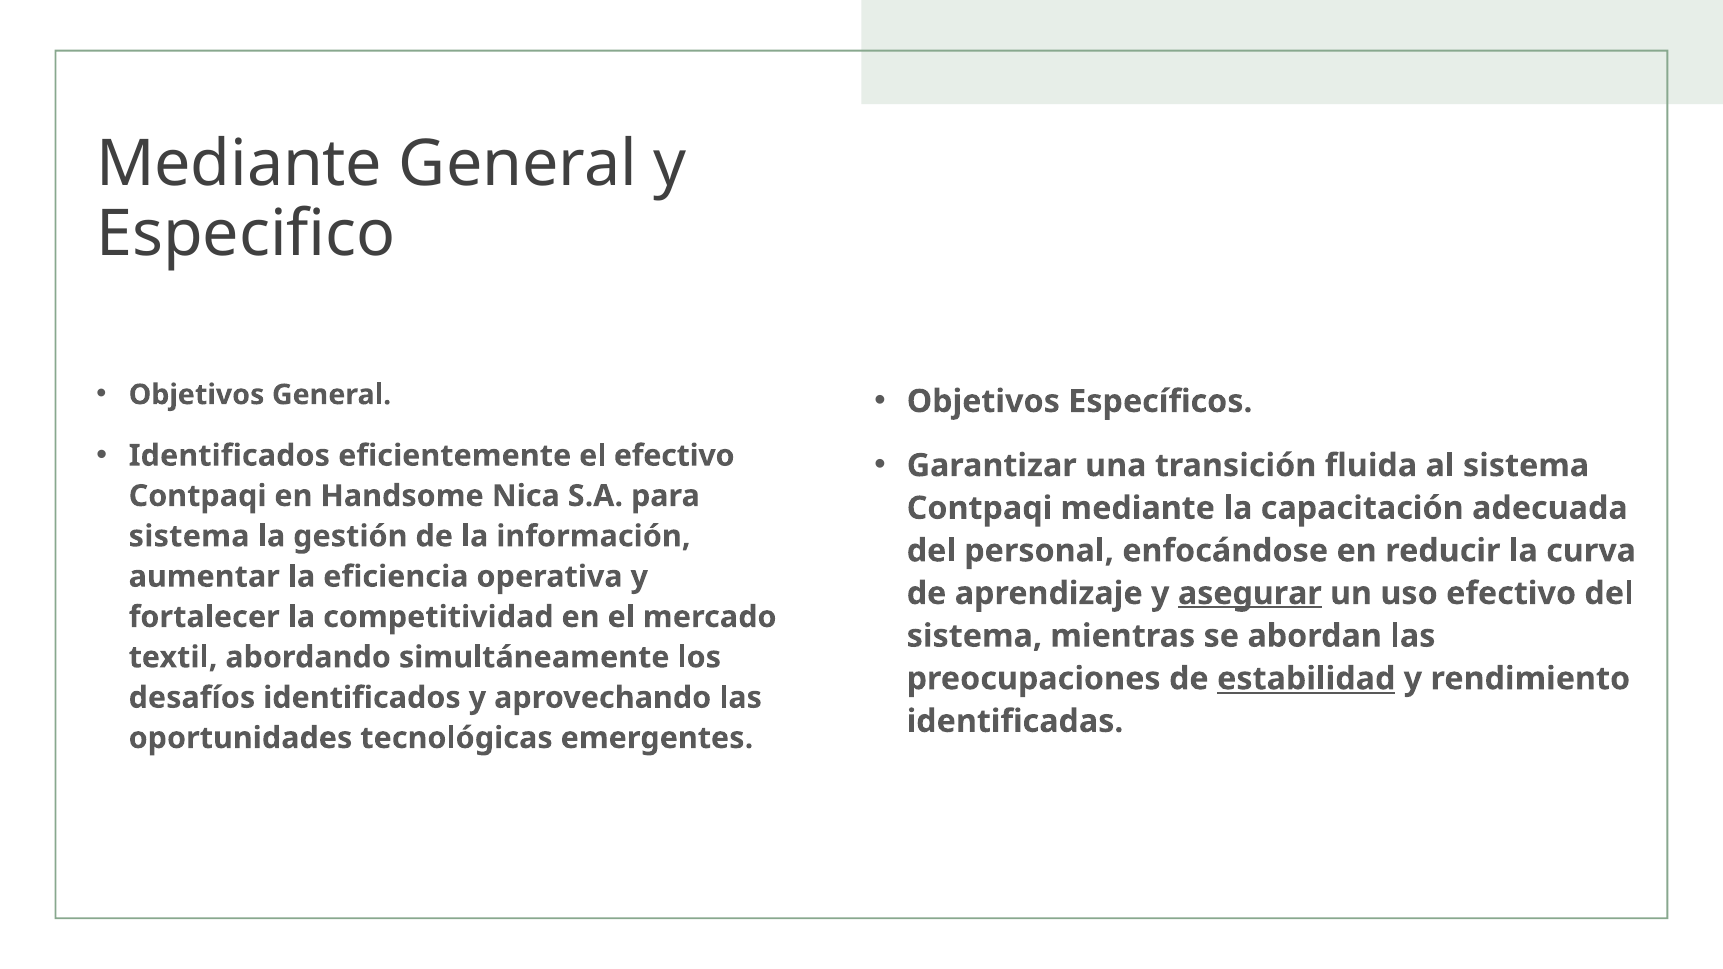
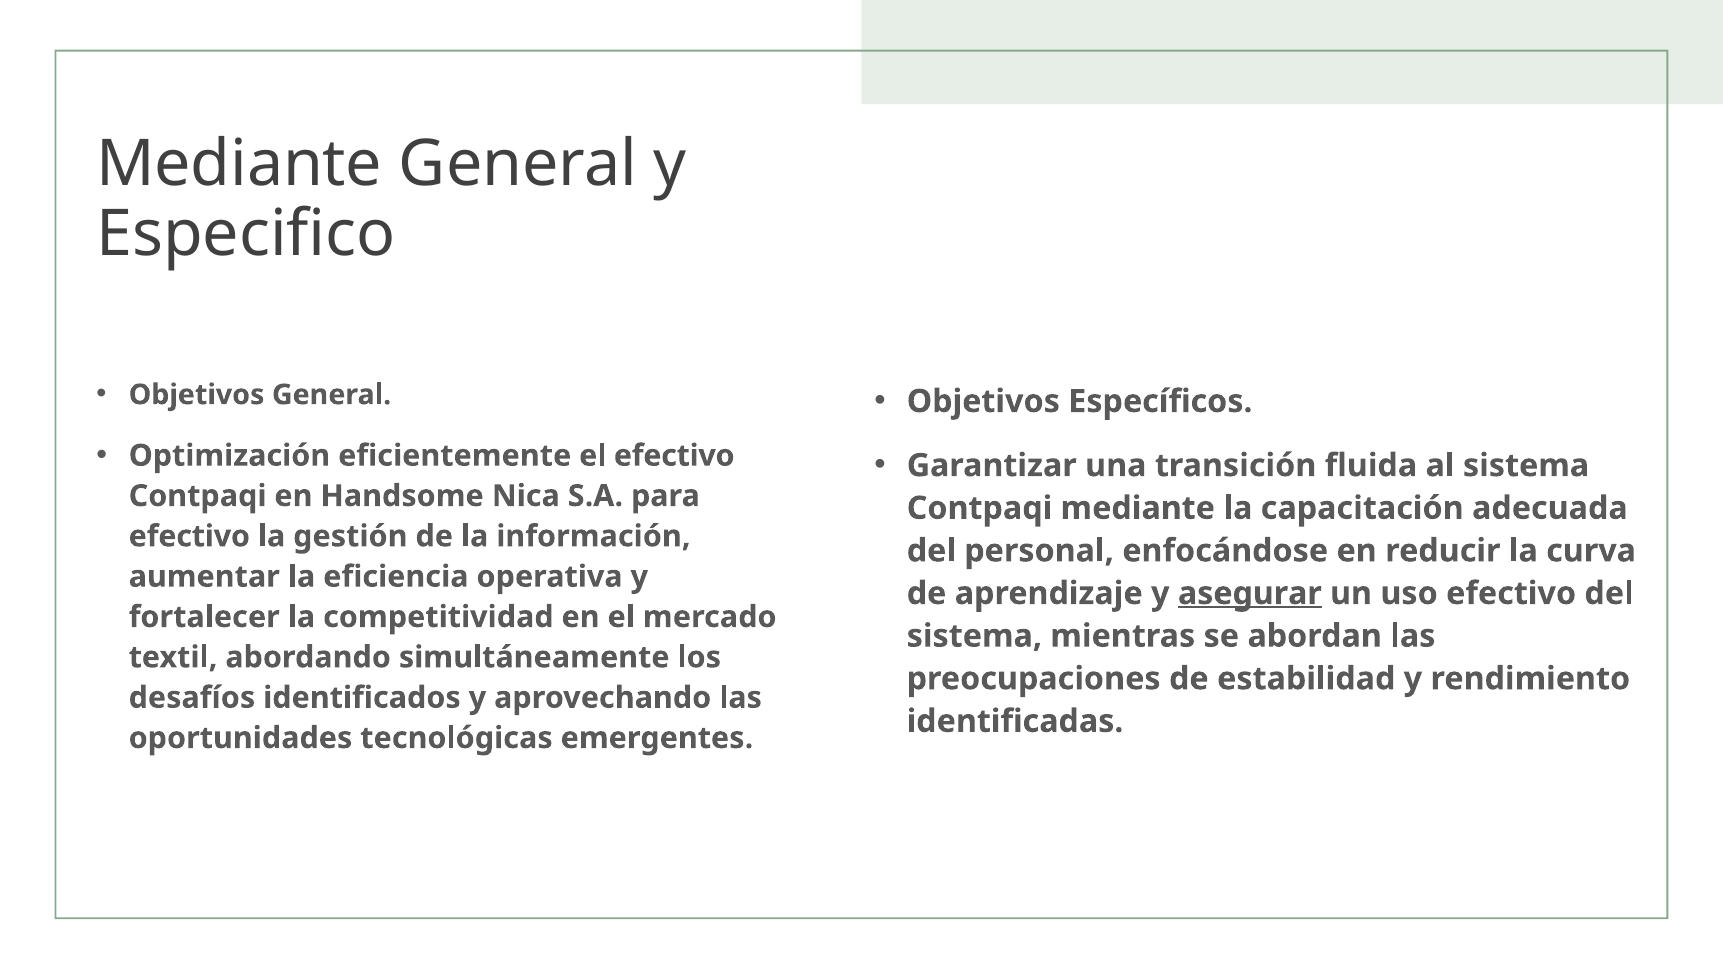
Identificados at (229, 456): Identificados -> Optimización
sistema at (189, 536): sistema -> efectivo
estabilidad underline: present -> none
